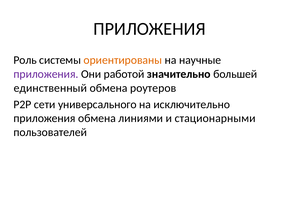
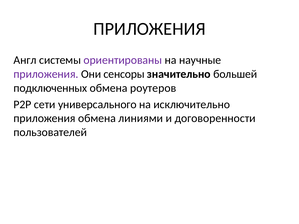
Роль: Роль -> Англ
ориентированы colour: orange -> purple
работой: работой -> сенсоры
единственный: единственный -> подключенных
стационарными: стационарными -> договоренности
